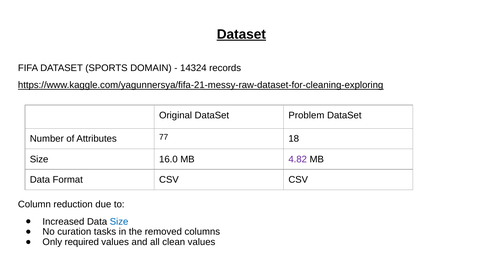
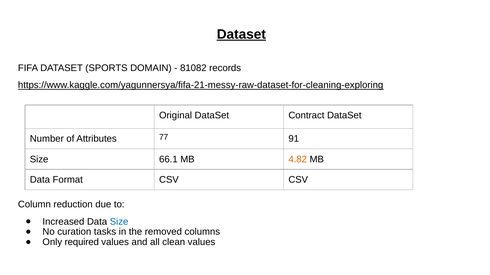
14324: 14324 -> 81082
Problem: Problem -> Contract
18: 18 -> 91
16.0: 16.0 -> 66.1
4.82 colour: purple -> orange
